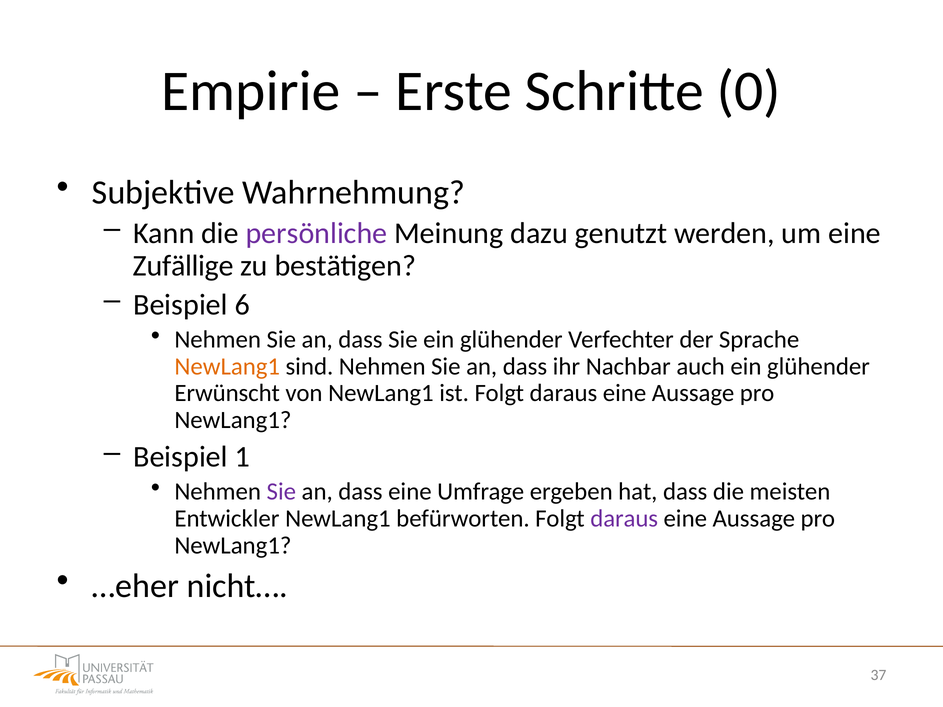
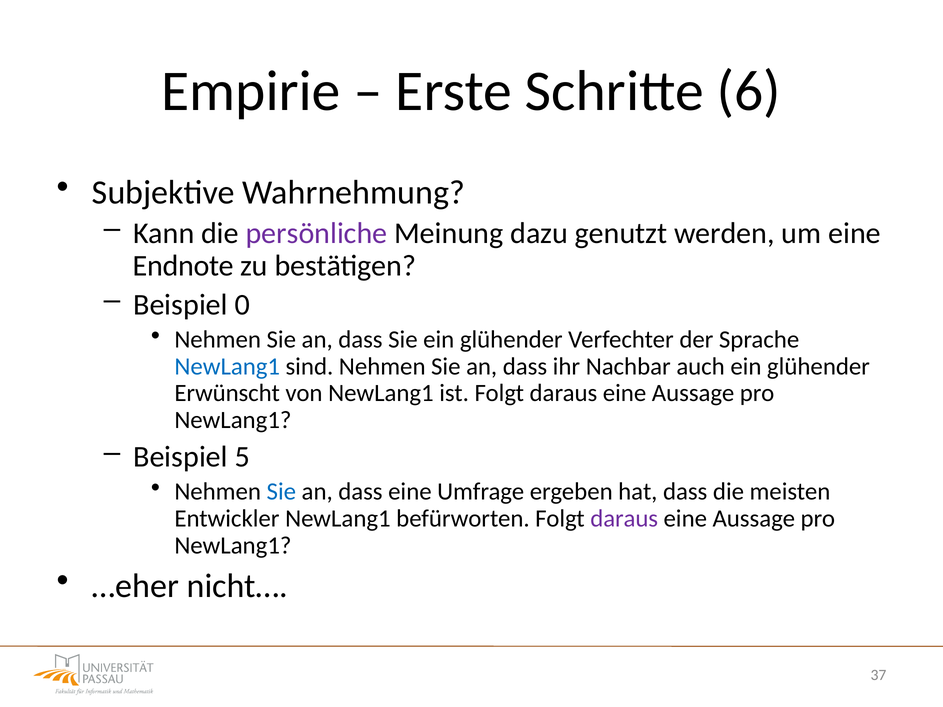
0: 0 -> 6
Zufällige: Zufällige -> Endnote
6: 6 -> 0
NewLang1 at (227, 366) colour: orange -> blue
1: 1 -> 5
Sie at (281, 492) colour: purple -> blue
